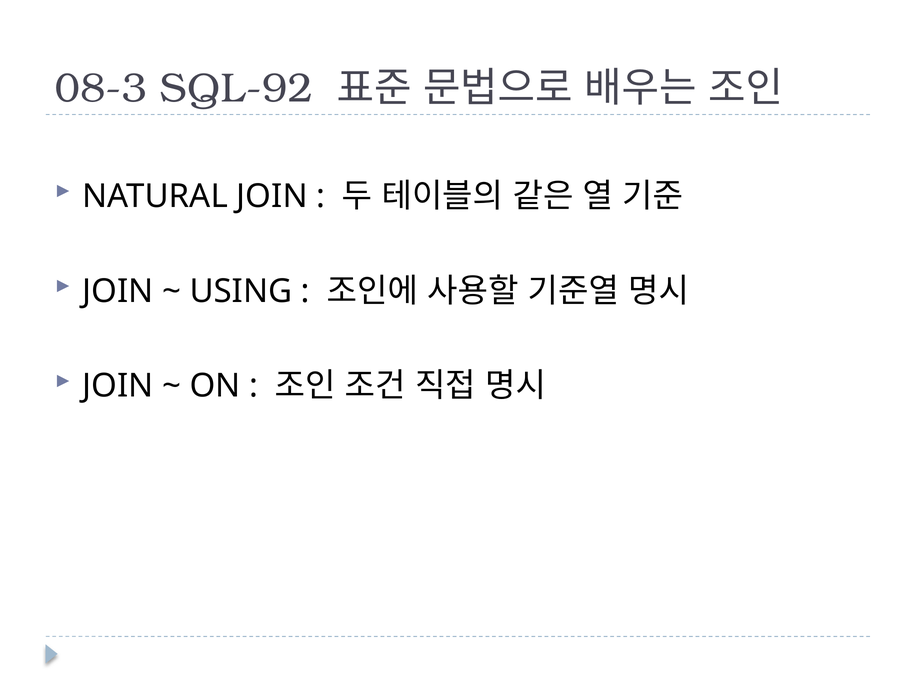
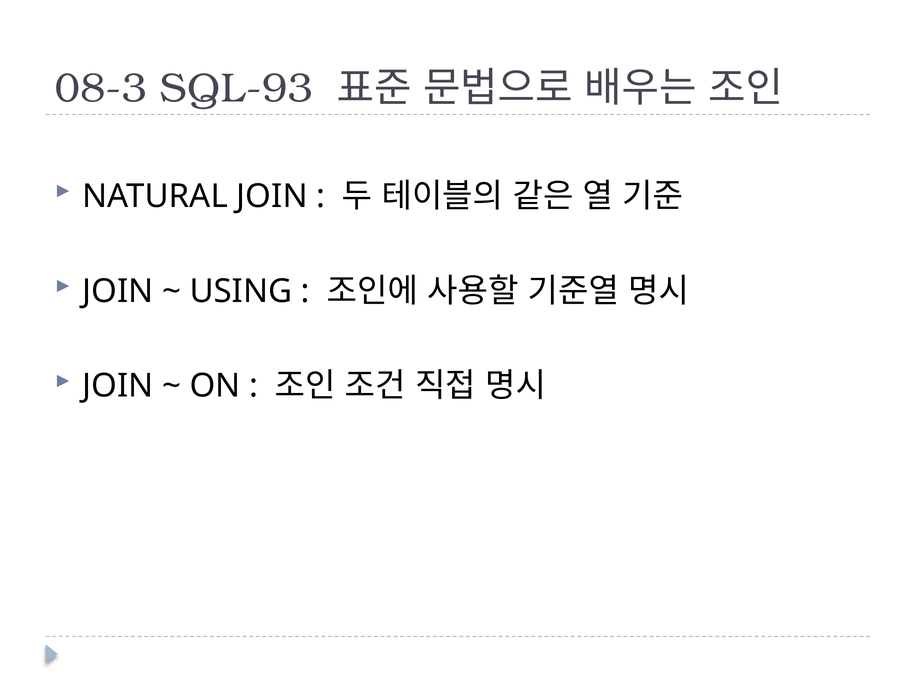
SQL-92: SQL-92 -> SQL-93
